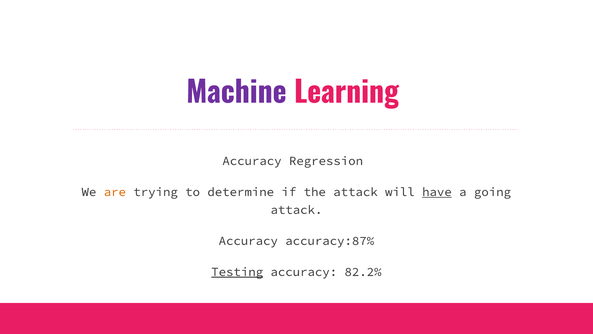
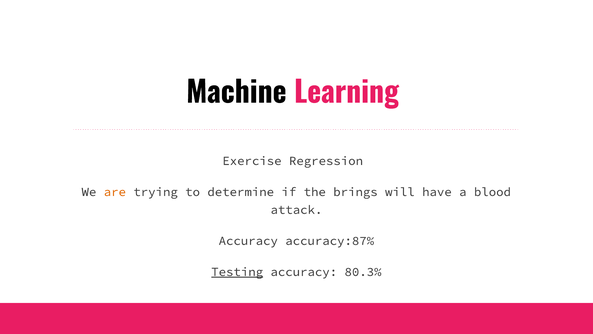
Machine colour: purple -> black
Accuracy at (252, 161): Accuracy -> Exercise
the attack: attack -> brings
have underline: present -> none
going: going -> blood
82.2%: 82.2% -> 80.3%
